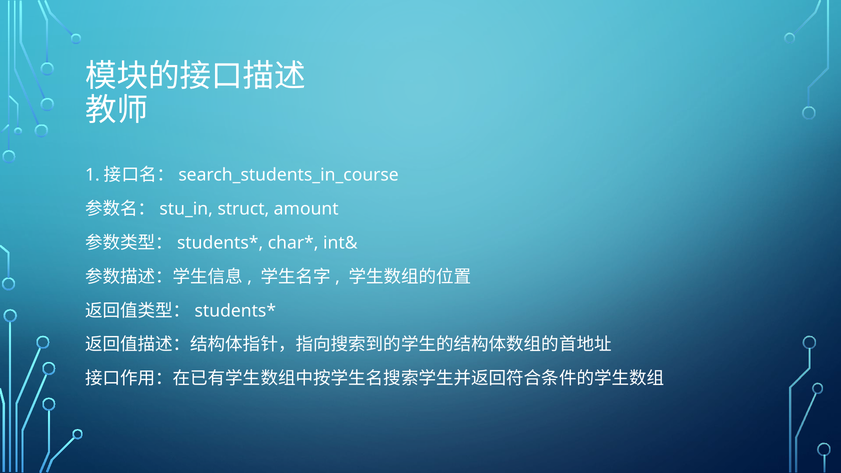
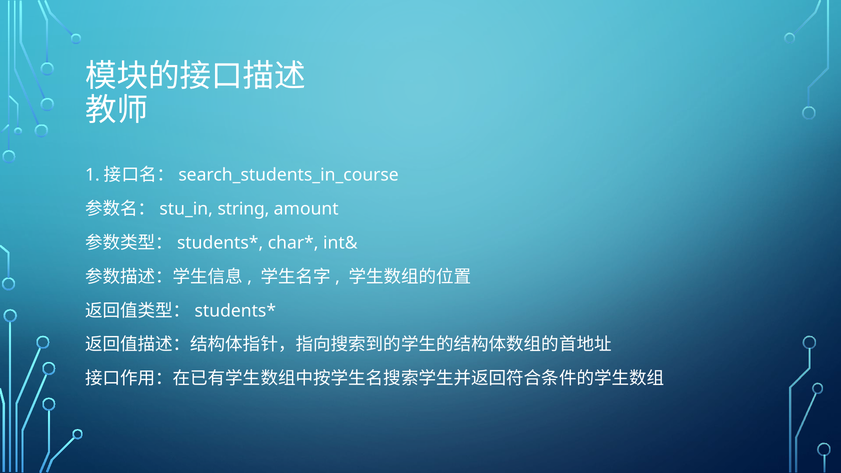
struct: struct -> string
